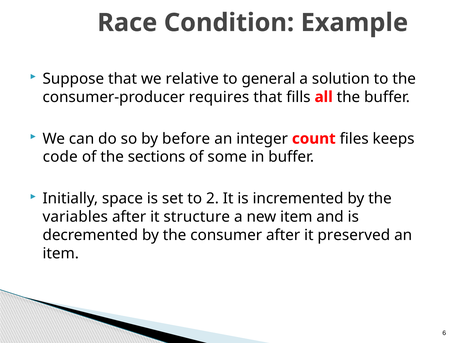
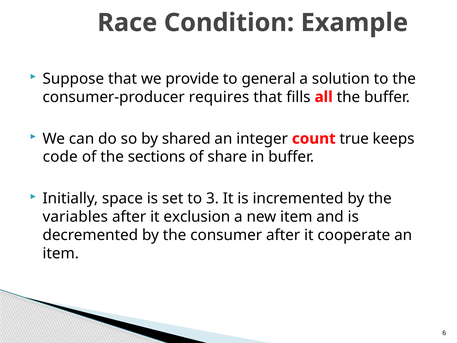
relative: relative -> provide
before: before -> shared
files: files -> true
some: some -> share
2: 2 -> 3
structure: structure -> exclusion
preserved: preserved -> cooperate
